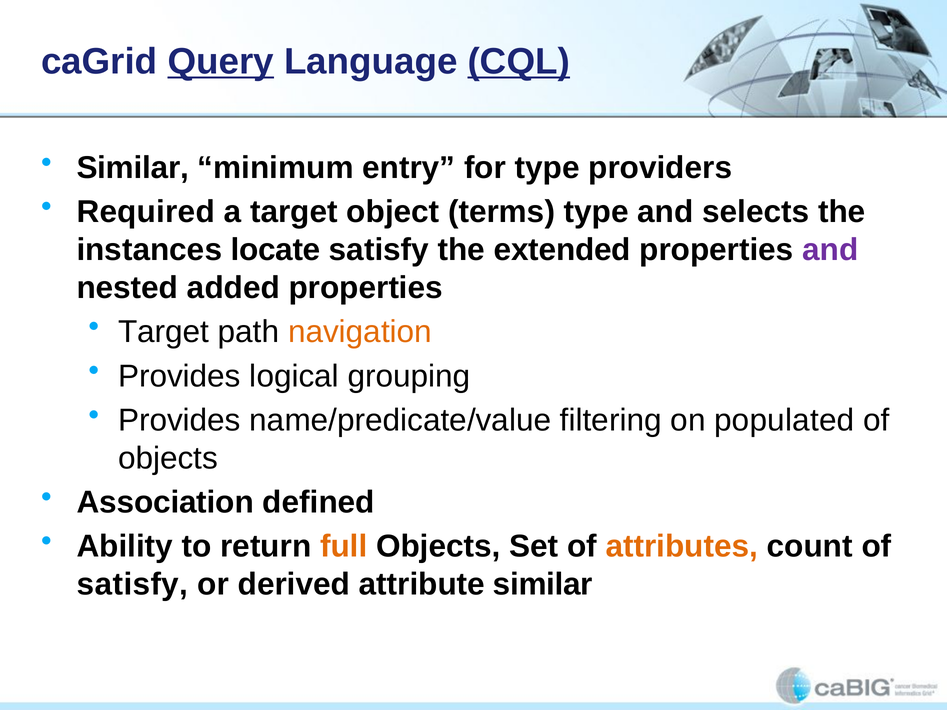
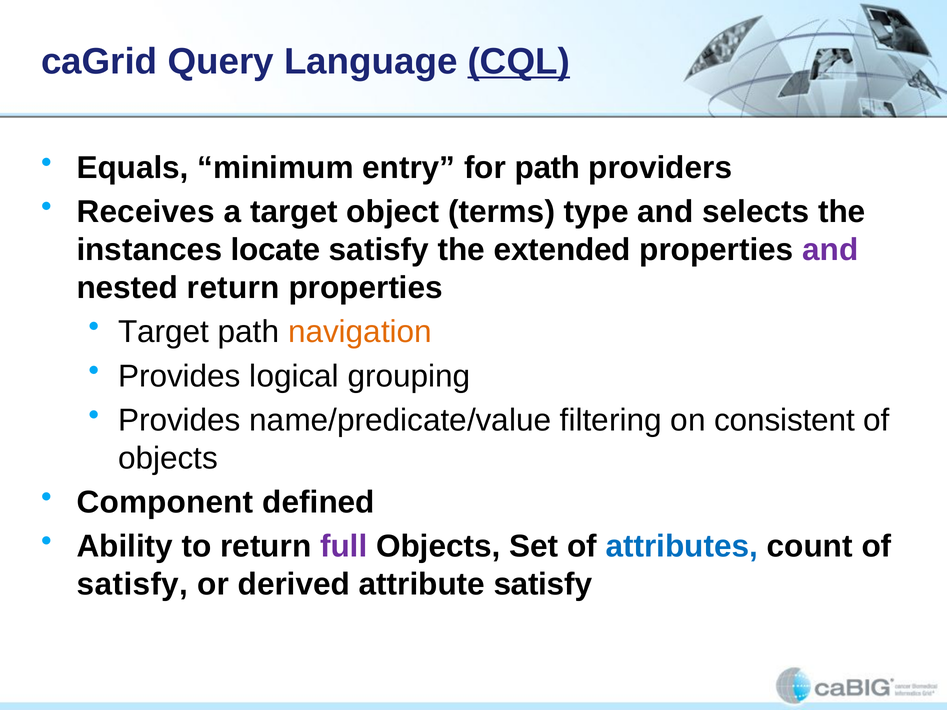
Query underline: present -> none
Similar at (133, 168): Similar -> Equals
for type: type -> path
Required: Required -> Receives
nested added: added -> return
populated: populated -> consistent
Association: Association -> Component
full colour: orange -> purple
attributes colour: orange -> blue
attribute similar: similar -> satisfy
